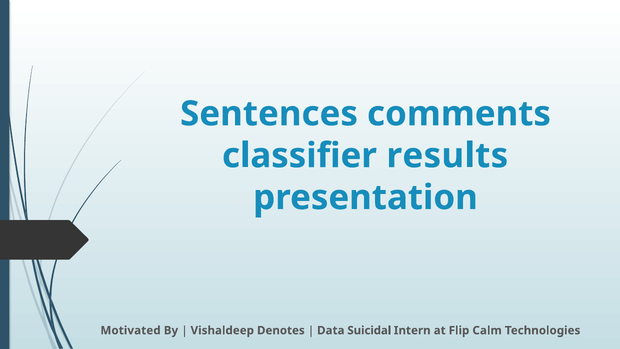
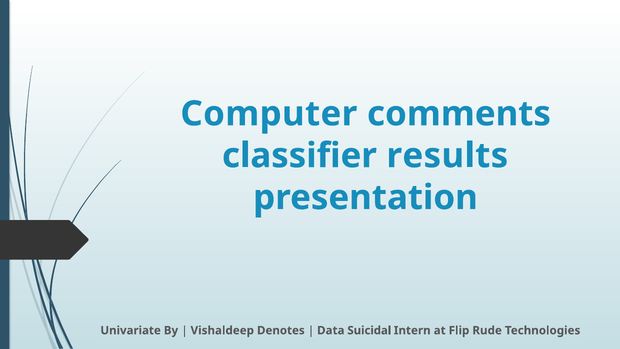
Sentences: Sentences -> Computer
Motivated: Motivated -> Univariate
Calm: Calm -> Rude
